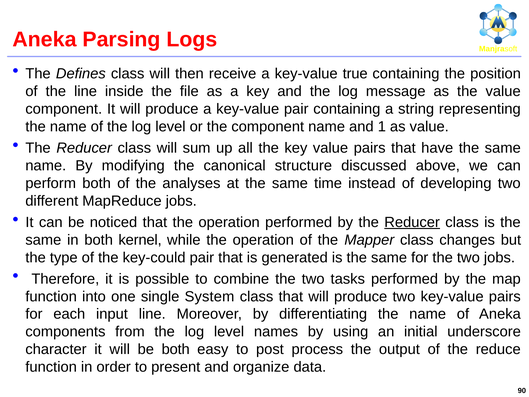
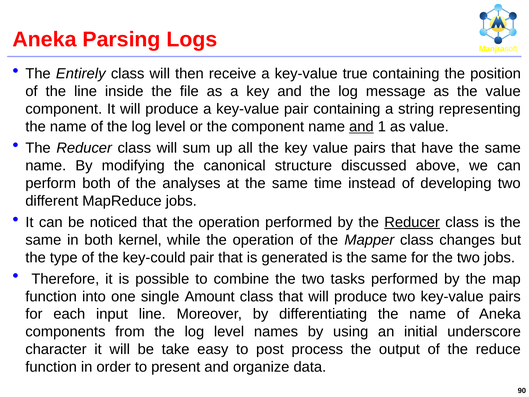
Defines: Defines -> Entirely
and at (361, 127) underline: none -> present
System: System -> Amount
be both: both -> take
